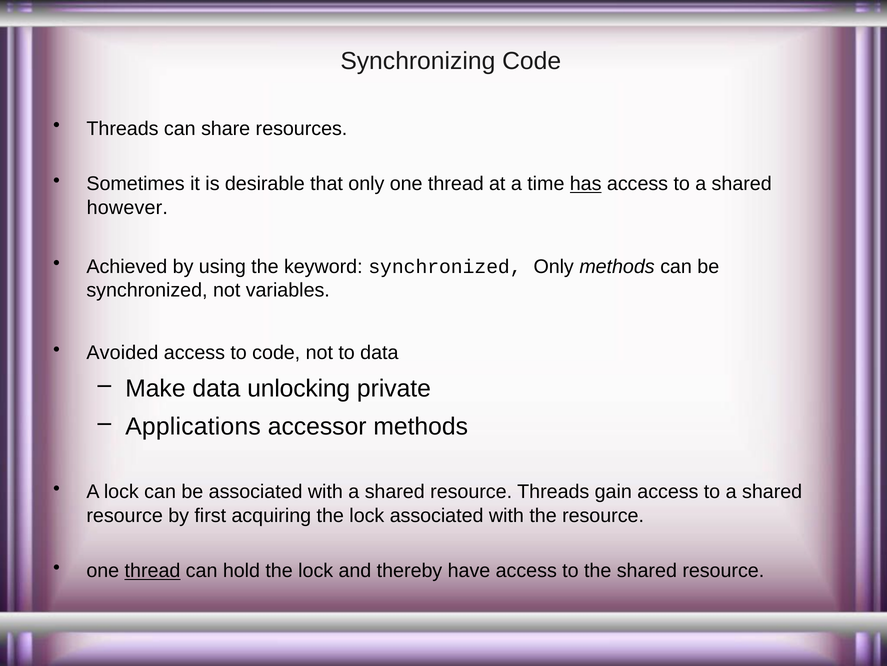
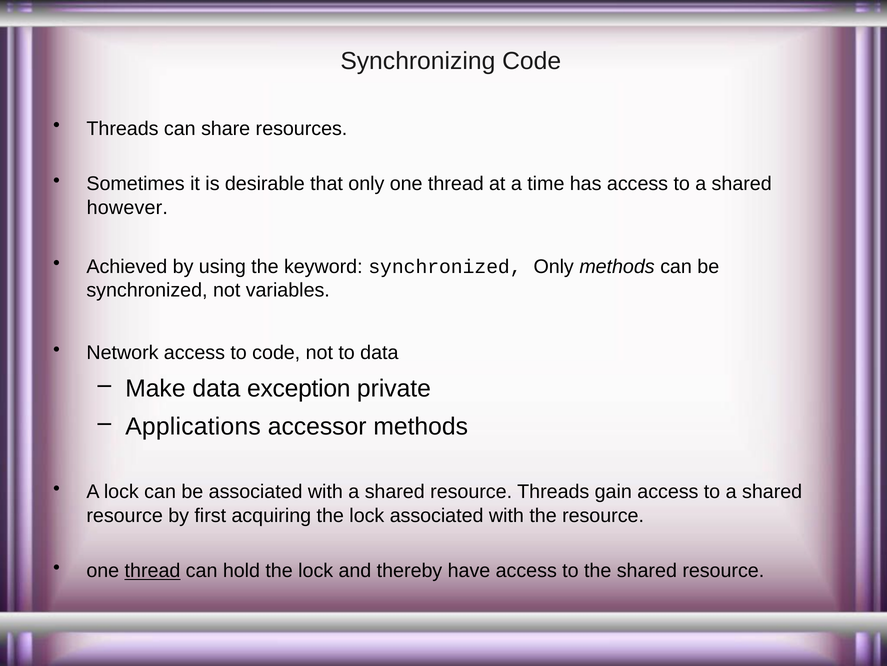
has underline: present -> none
Avoided: Avoided -> Network
unlocking: unlocking -> exception
